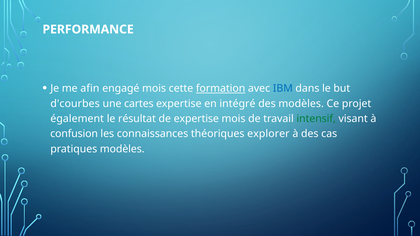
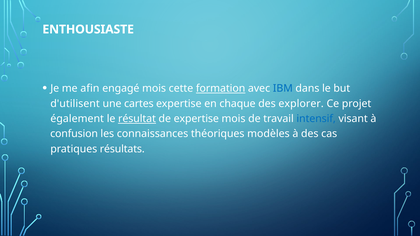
PERFORMANCE: PERFORMANCE -> ENTHOUSIASTE
d'courbes: d'courbes -> d'utilisent
intégré: intégré -> chaque
des modèles: modèles -> explorer
résultat underline: none -> present
intensif colour: green -> blue
explorer: explorer -> modèles
pratiques modèles: modèles -> résultats
